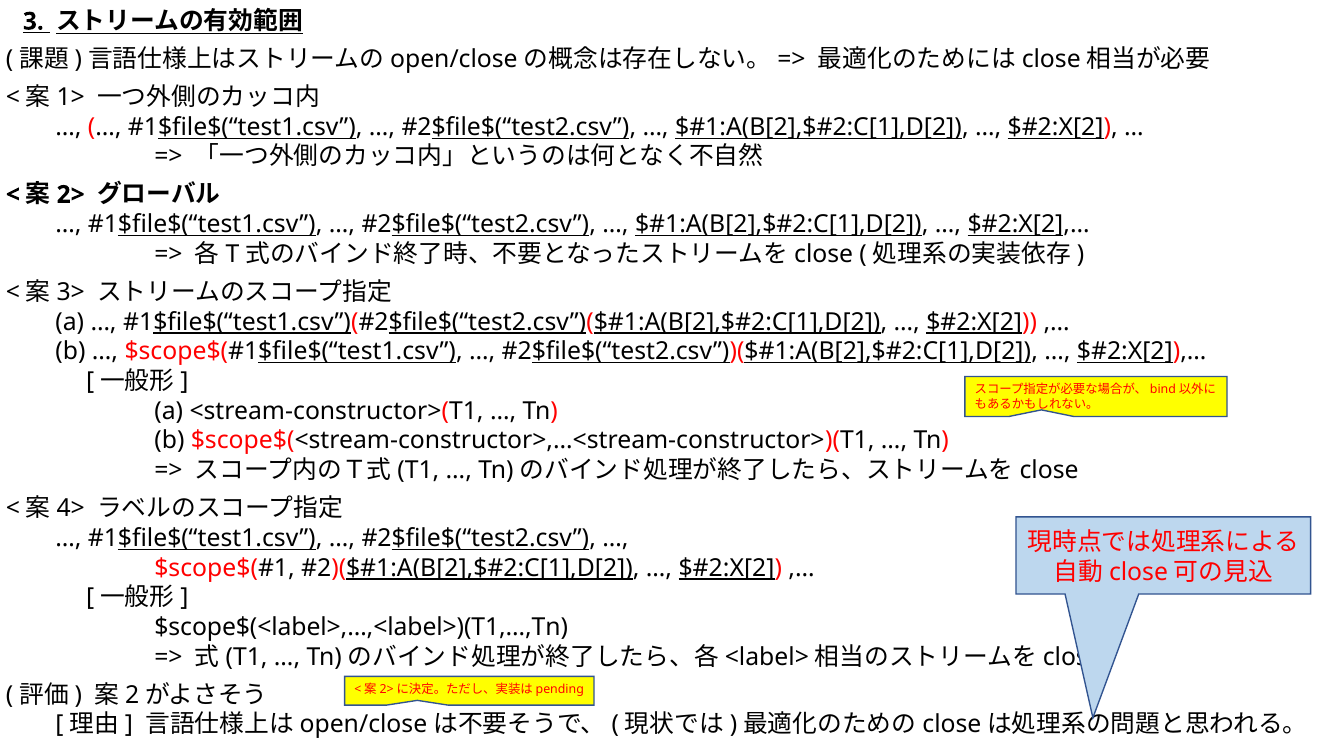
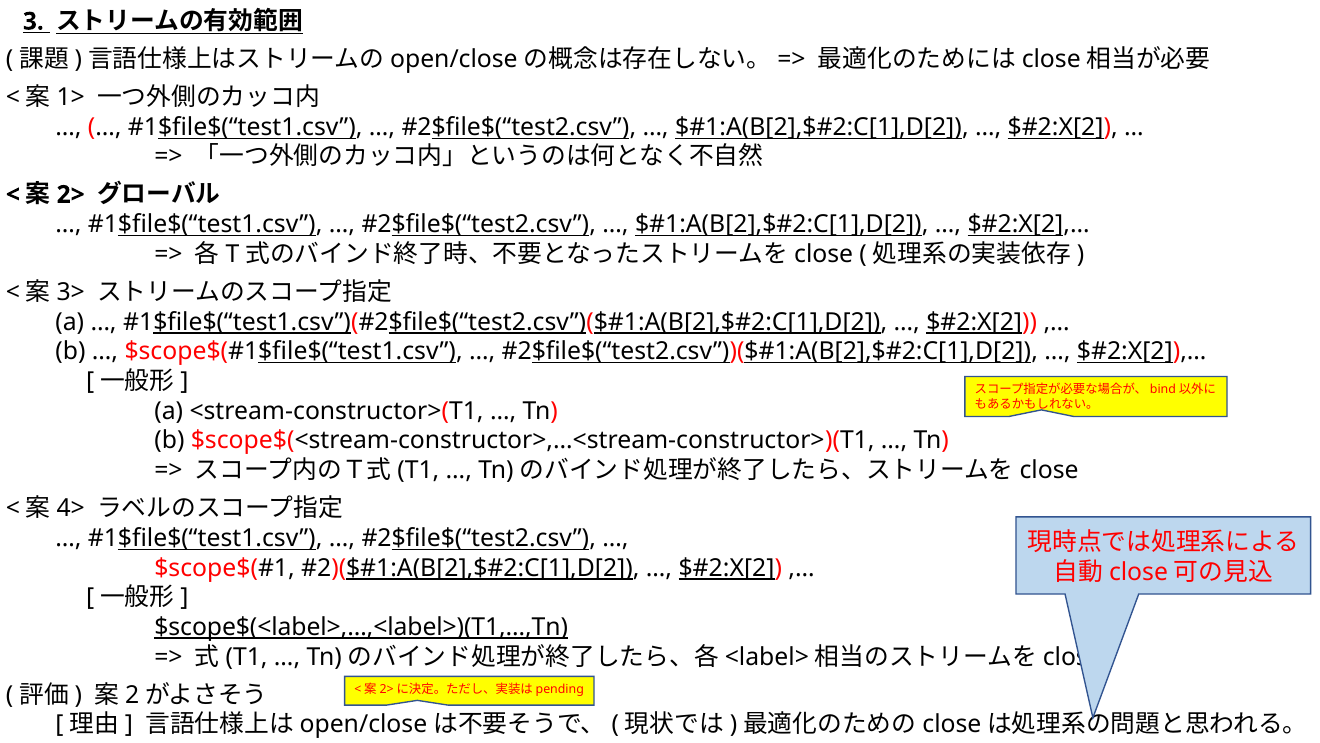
$scope$(<label>,…,<label>)(T1,…,Tn underline: none -> present
